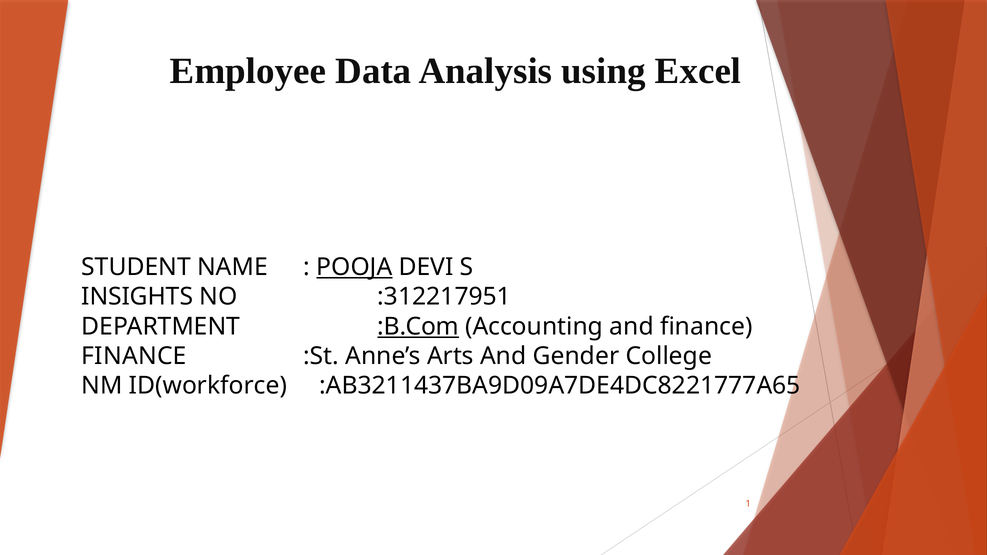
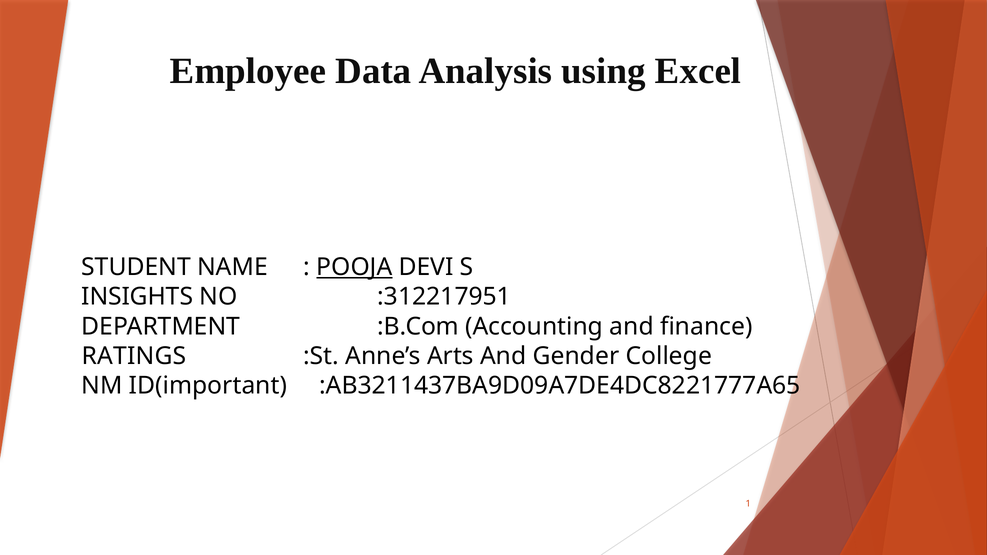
:B.Com underline: present -> none
FINANCE at (134, 356): FINANCE -> RATINGS
ID(workforce: ID(workforce -> ID(important
